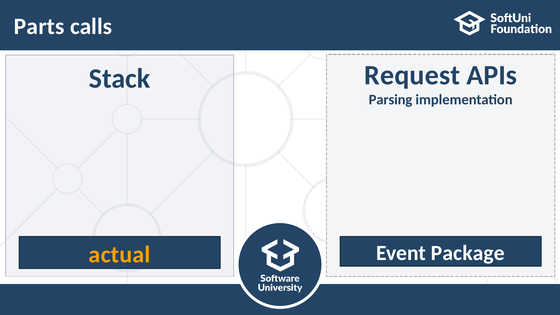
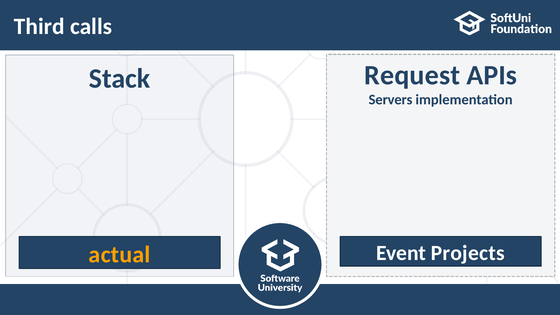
Parts: Parts -> Third
Parsing: Parsing -> Servers
Package: Package -> Projects
